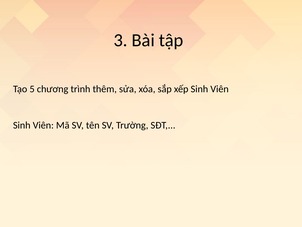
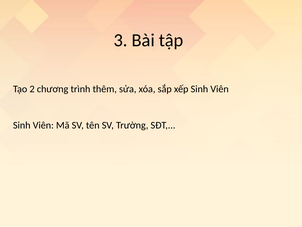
5: 5 -> 2
